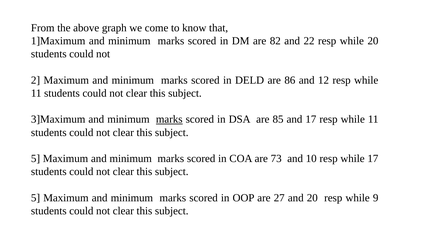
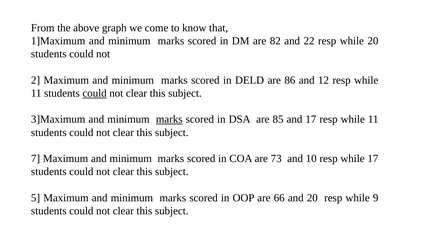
could at (95, 93) underline: none -> present
5 at (36, 158): 5 -> 7
27: 27 -> 66
